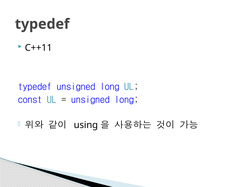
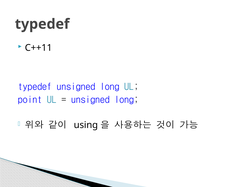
const: const -> point
